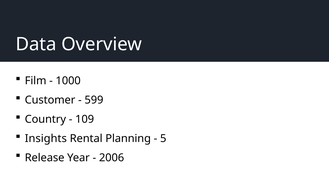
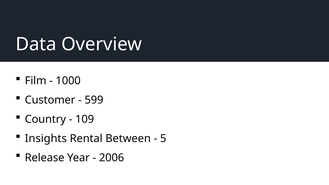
Planning: Planning -> Between
